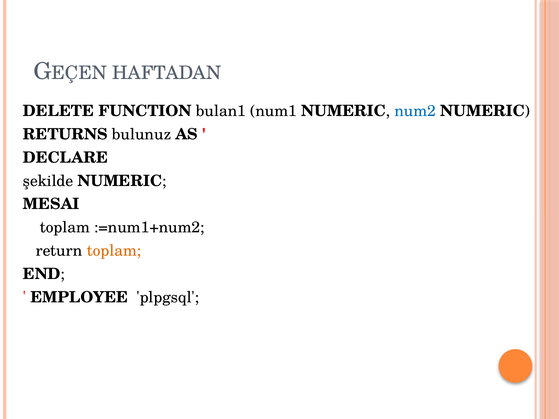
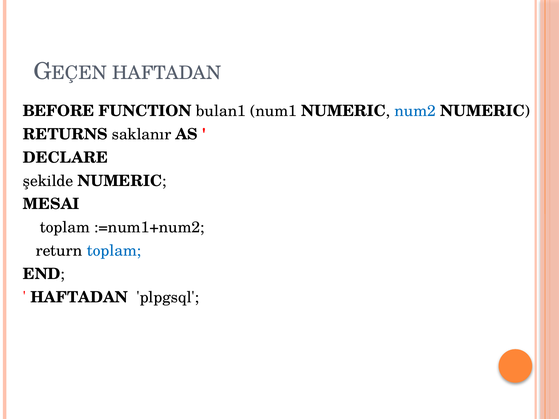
DELETE: DELETE -> BEFORE
bulunuz: bulunuz -> saklanır
toplam at (114, 251) colour: orange -> blue
EMPLOYEE at (79, 298): EMPLOYEE -> HAFTADAN
